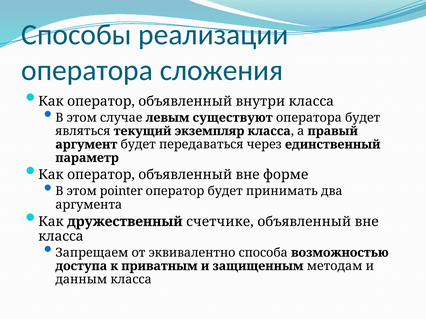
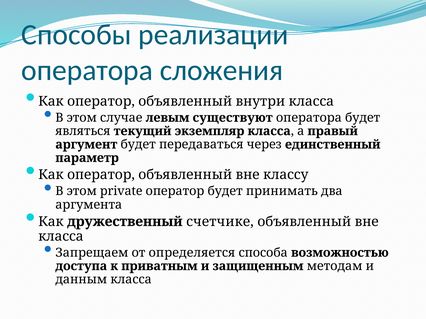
форме: форме -> классу
pointer: pointer -> private
эквивалентно: эквивалентно -> определяется
